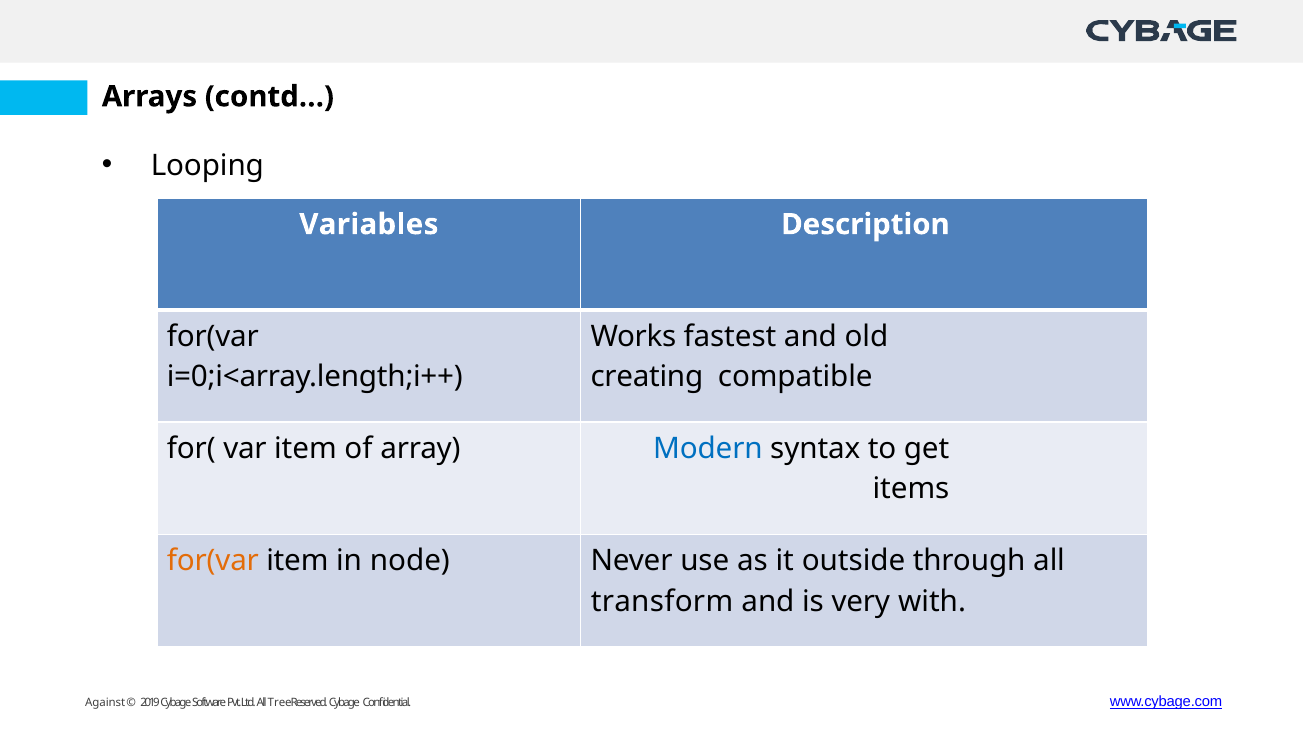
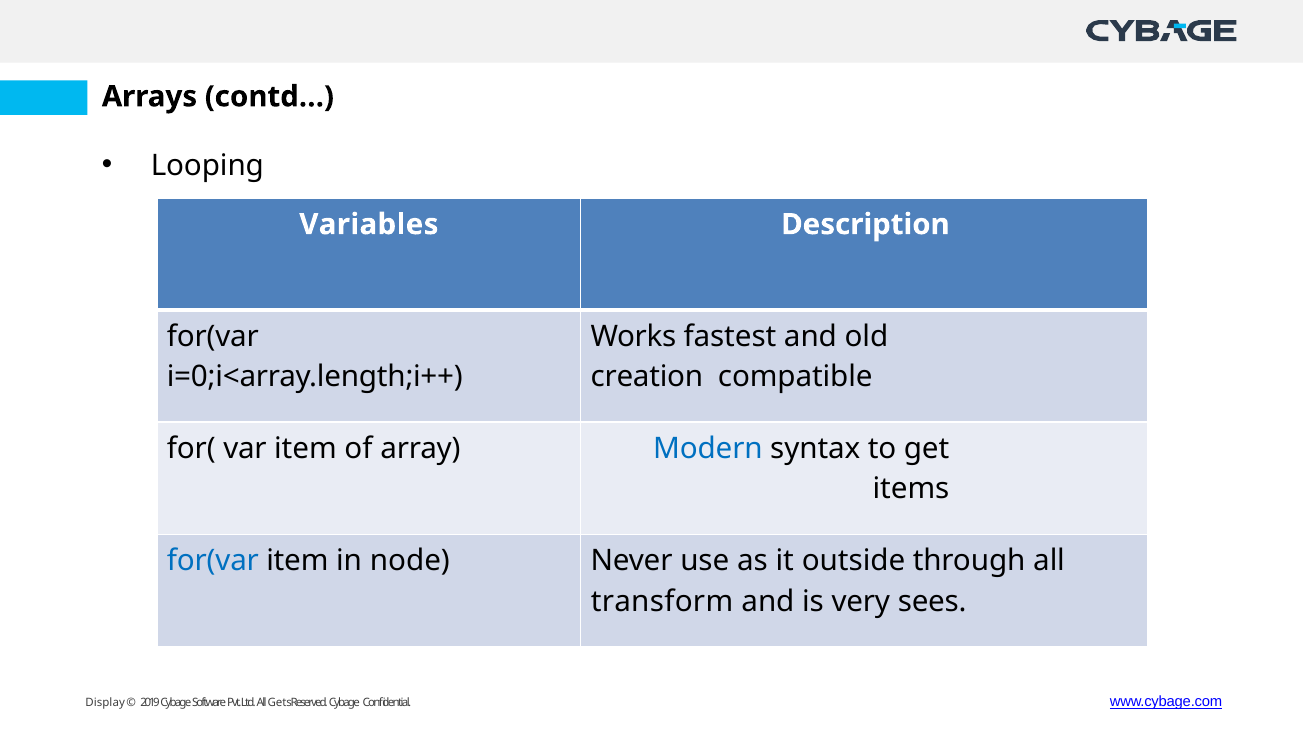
creating: creating -> creation
for(var at (213, 561) colour: orange -> blue
with: with -> sees
Against: Against -> Display
Tree: Tree -> Gets
